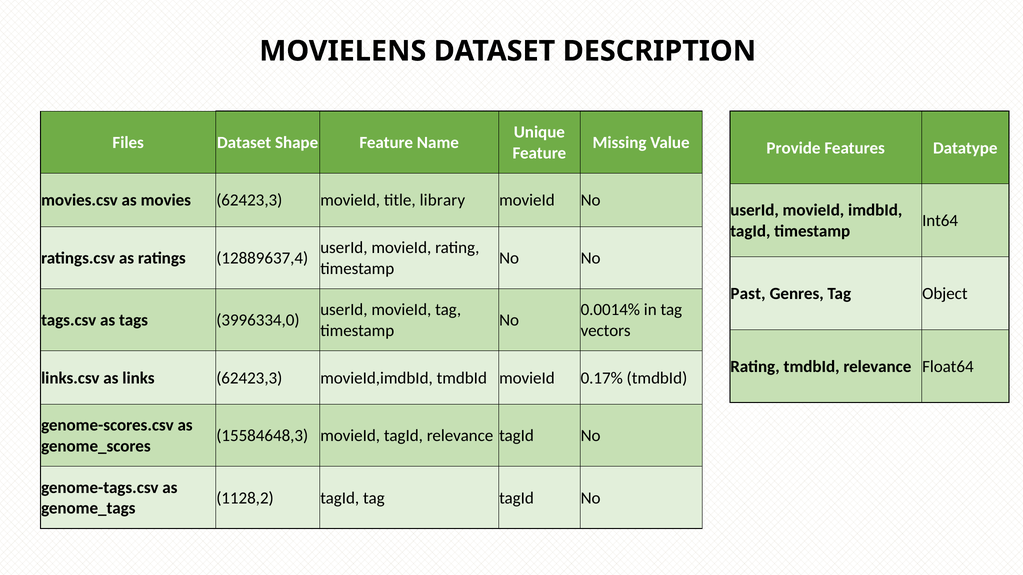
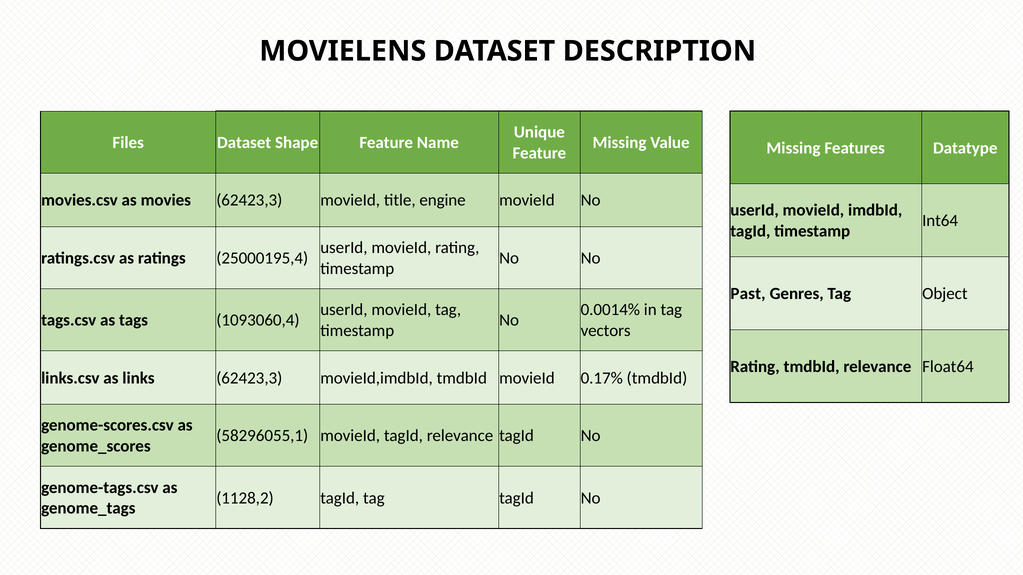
Provide at (793, 148): Provide -> Missing
library: library -> engine
12889637,4: 12889637,4 -> 25000195,4
3996334,0: 3996334,0 -> 1093060,4
15584648,3: 15584648,3 -> 58296055,1
